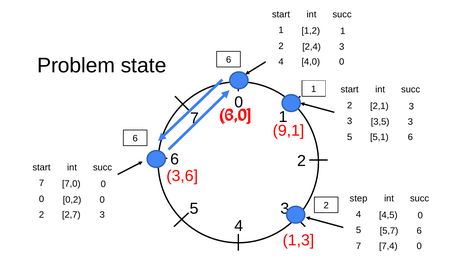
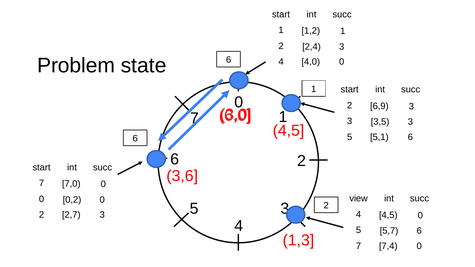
2,1: 2,1 -> 6,9
9,1 at (288, 131): 9,1 -> 4,5
step: step -> view
